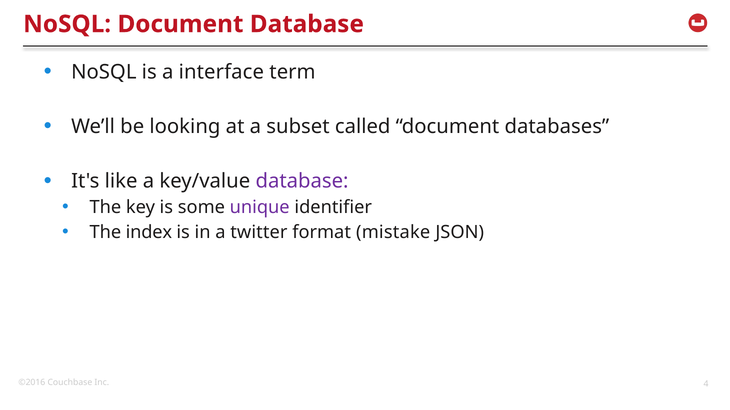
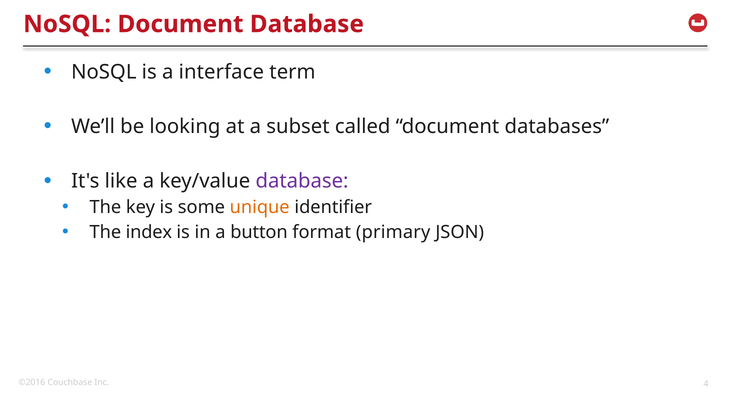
unique colour: purple -> orange
twitter: twitter -> button
mistake: mistake -> primary
